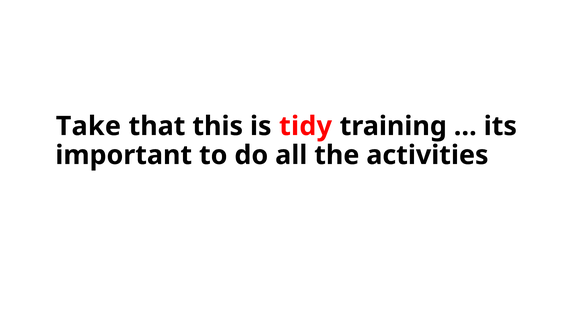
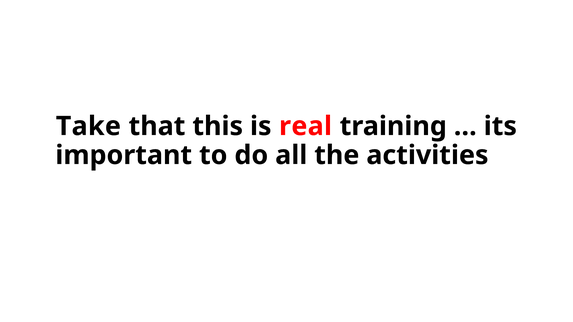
tidy: tidy -> real
